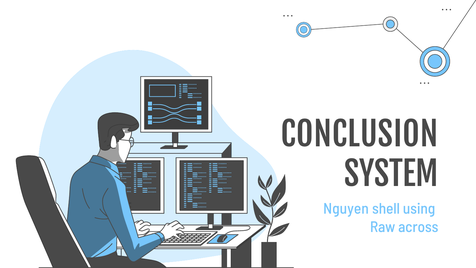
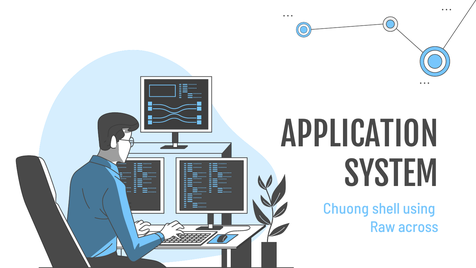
CONCLUSION: CONCLUSION -> APPLICATION
Nguyen: Nguyen -> Chuong
